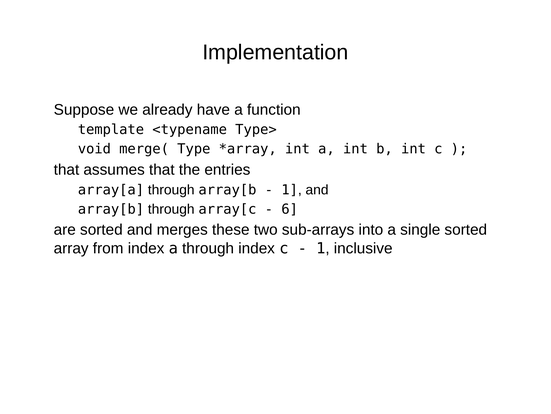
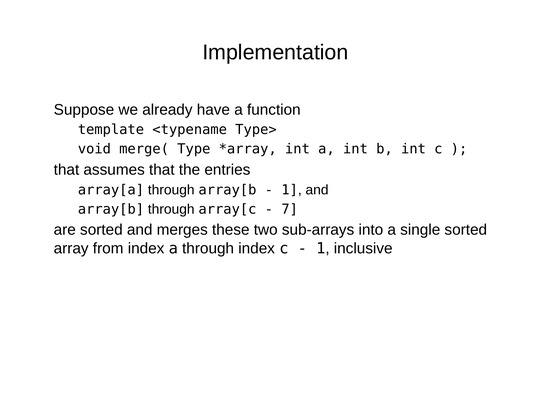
6: 6 -> 7
